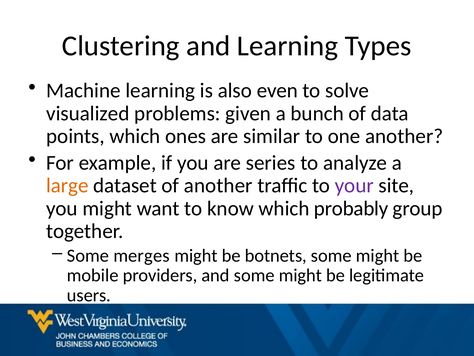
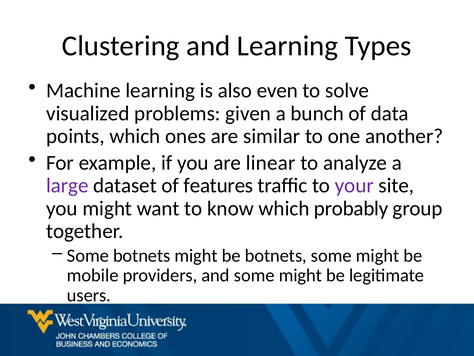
series: series -> linear
large colour: orange -> purple
of another: another -> features
Some merges: merges -> botnets
